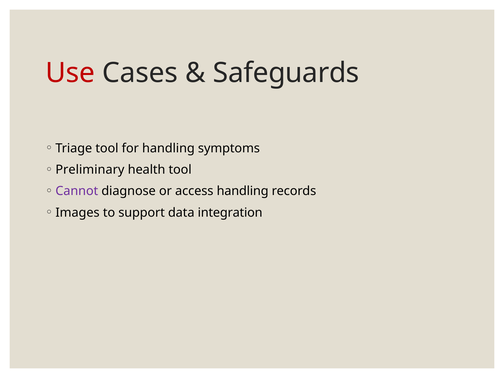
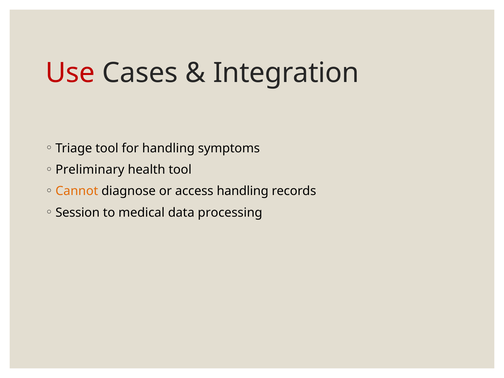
Safeguards: Safeguards -> Integration
Cannot colour: purple -> orange
Images: Images -> Session
support: support -> medical
integration: integration -> processing
